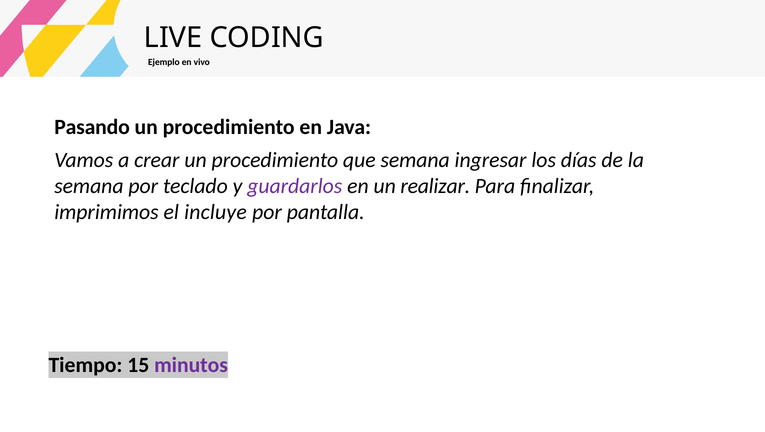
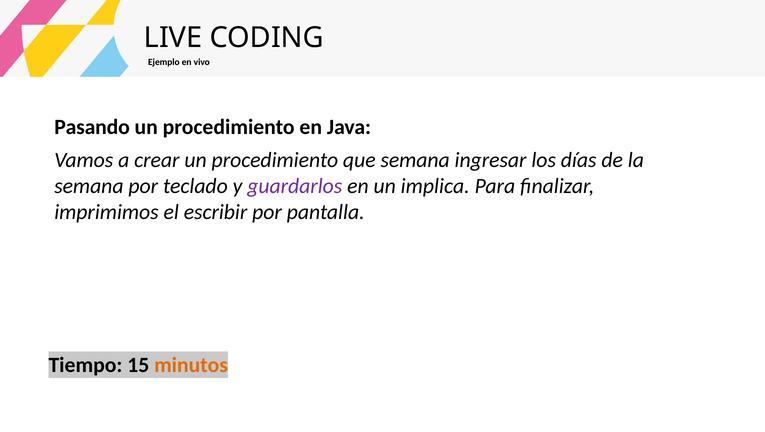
realizar: realizar -> implica
incluye: incluye -> escribir
minutos colour: purple -> orange
